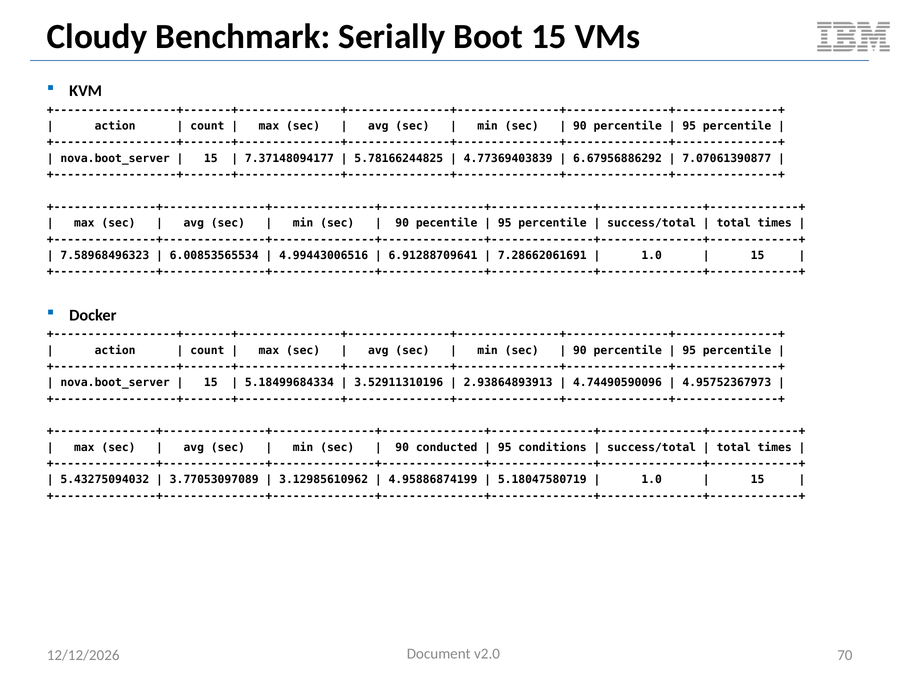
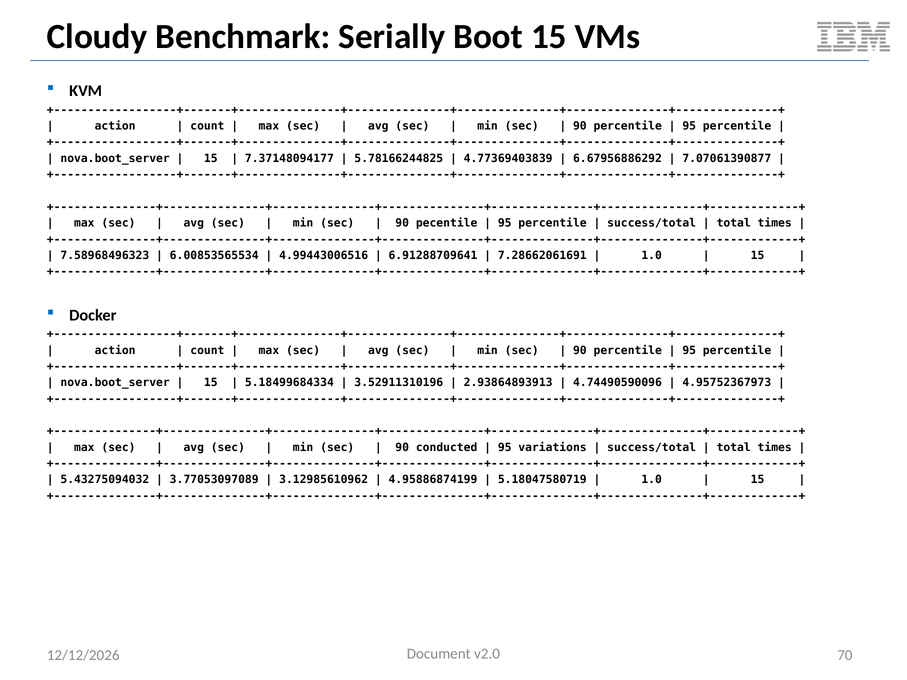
conditions: conditions -> variations
